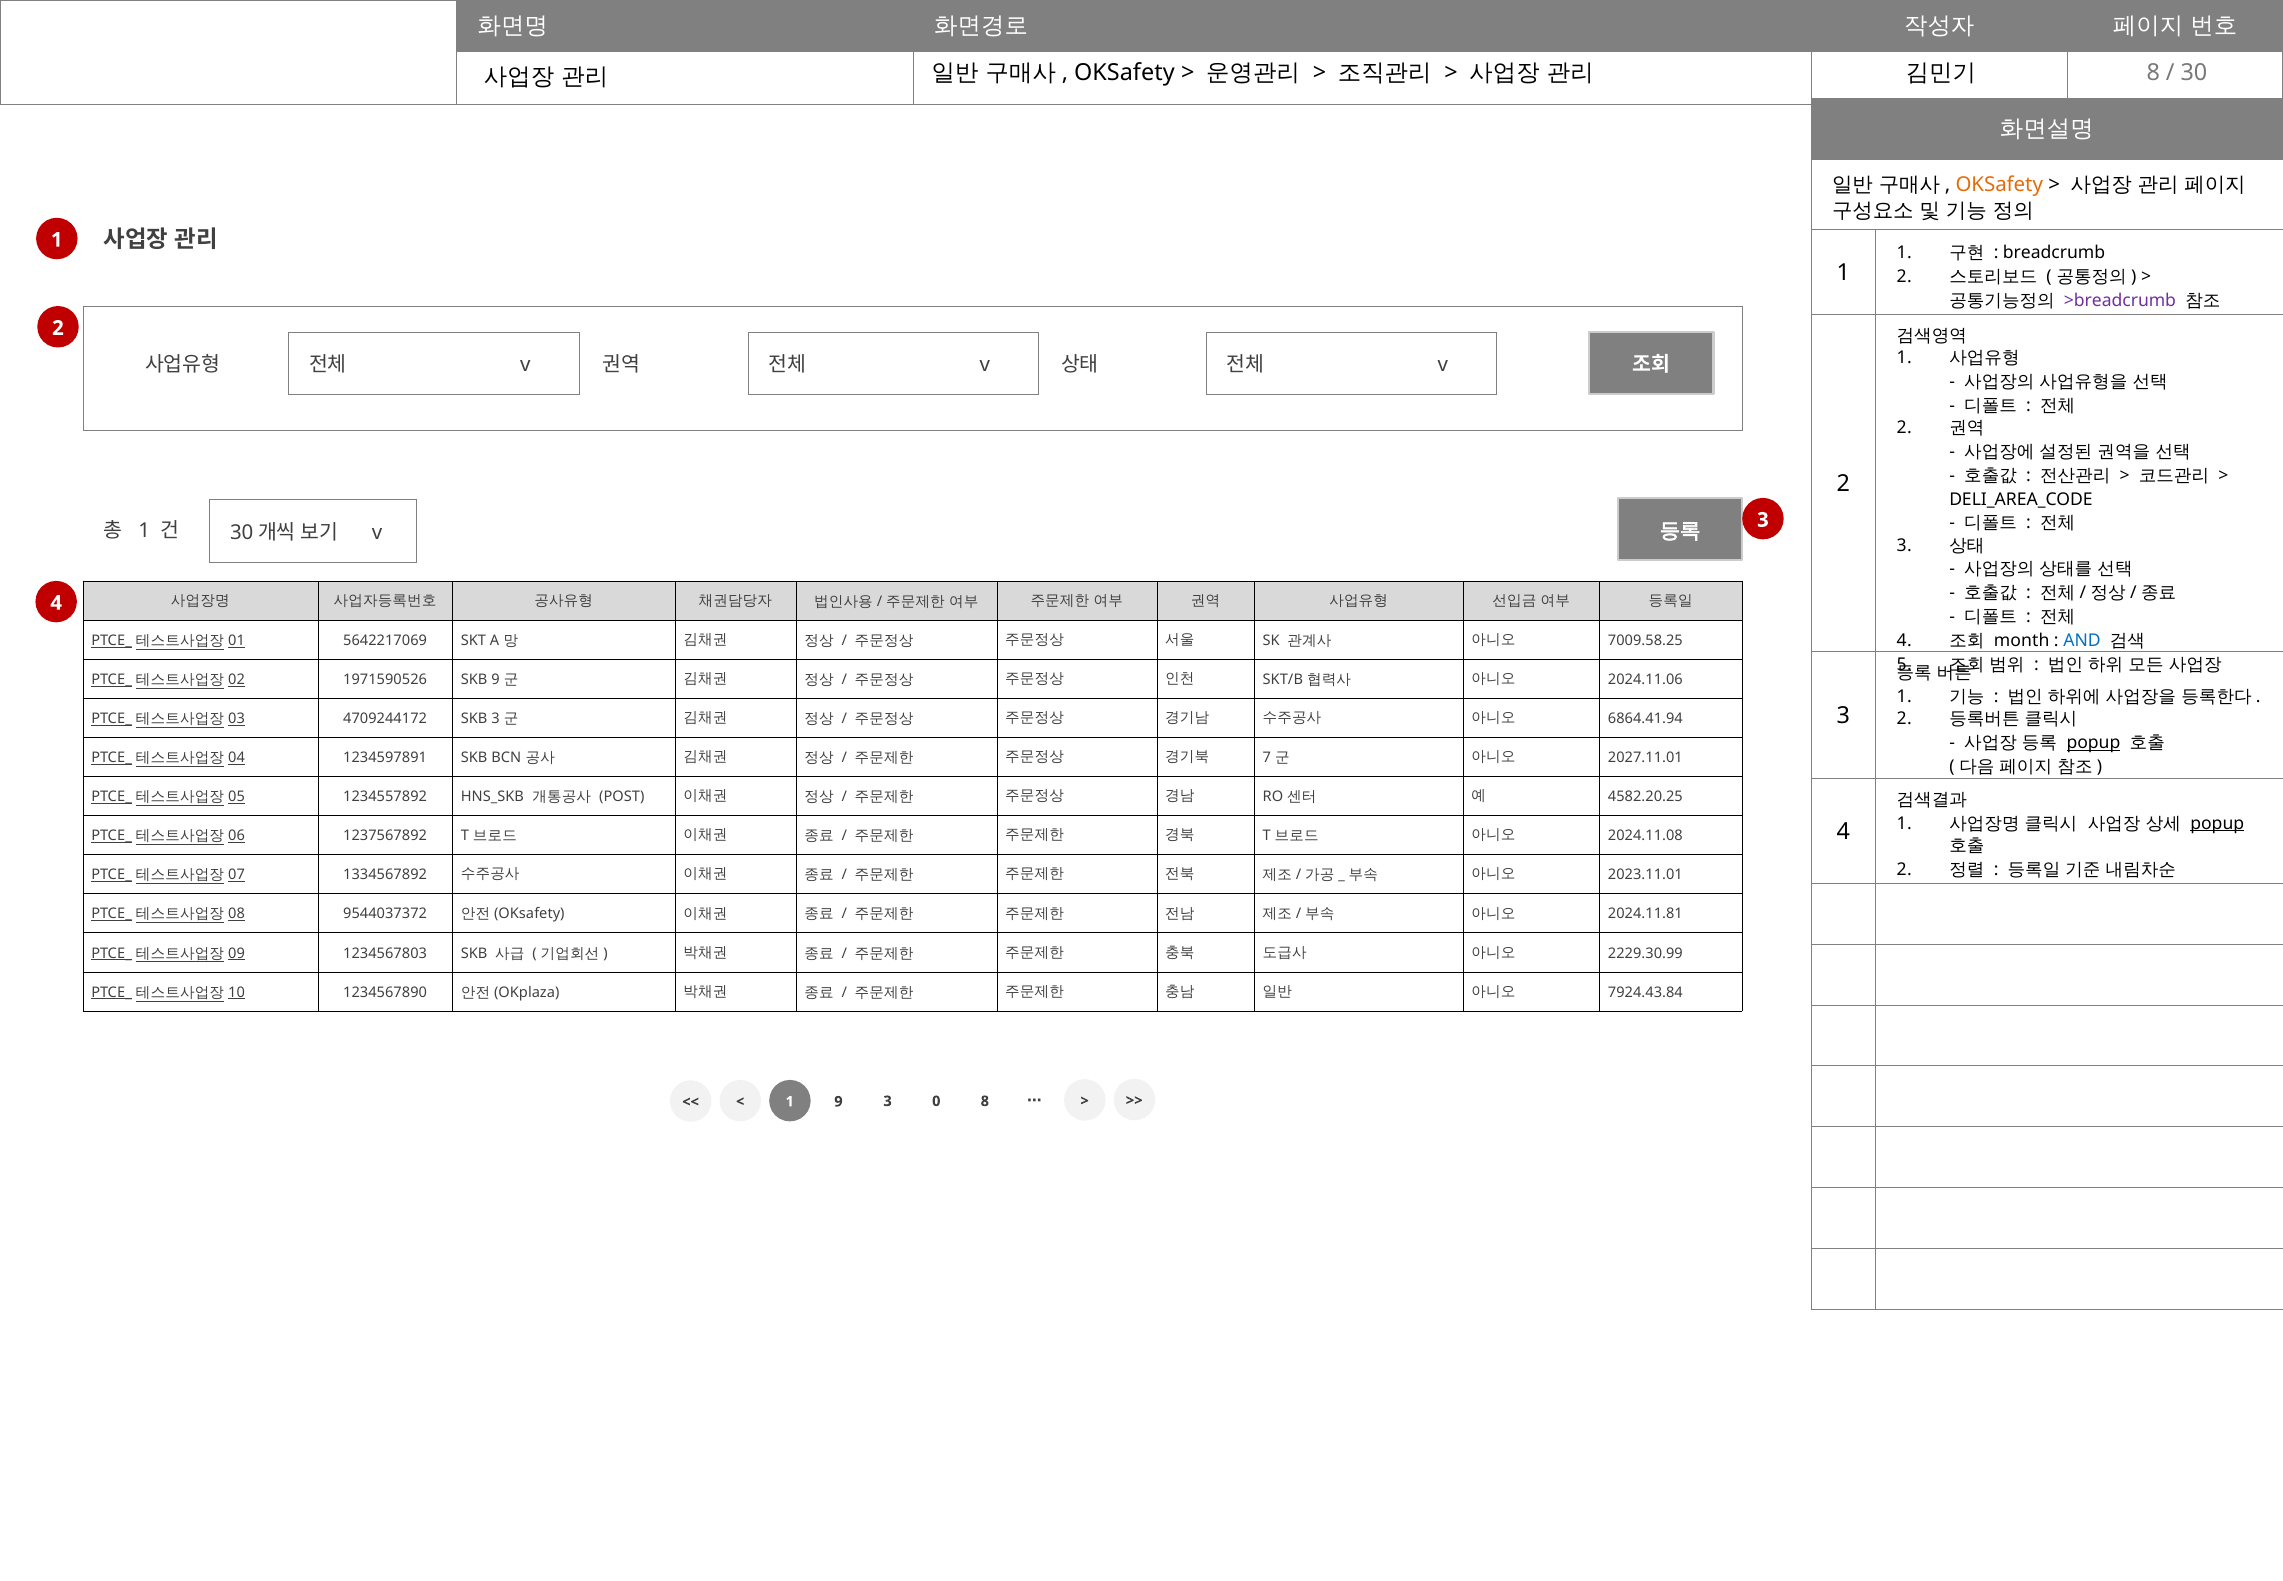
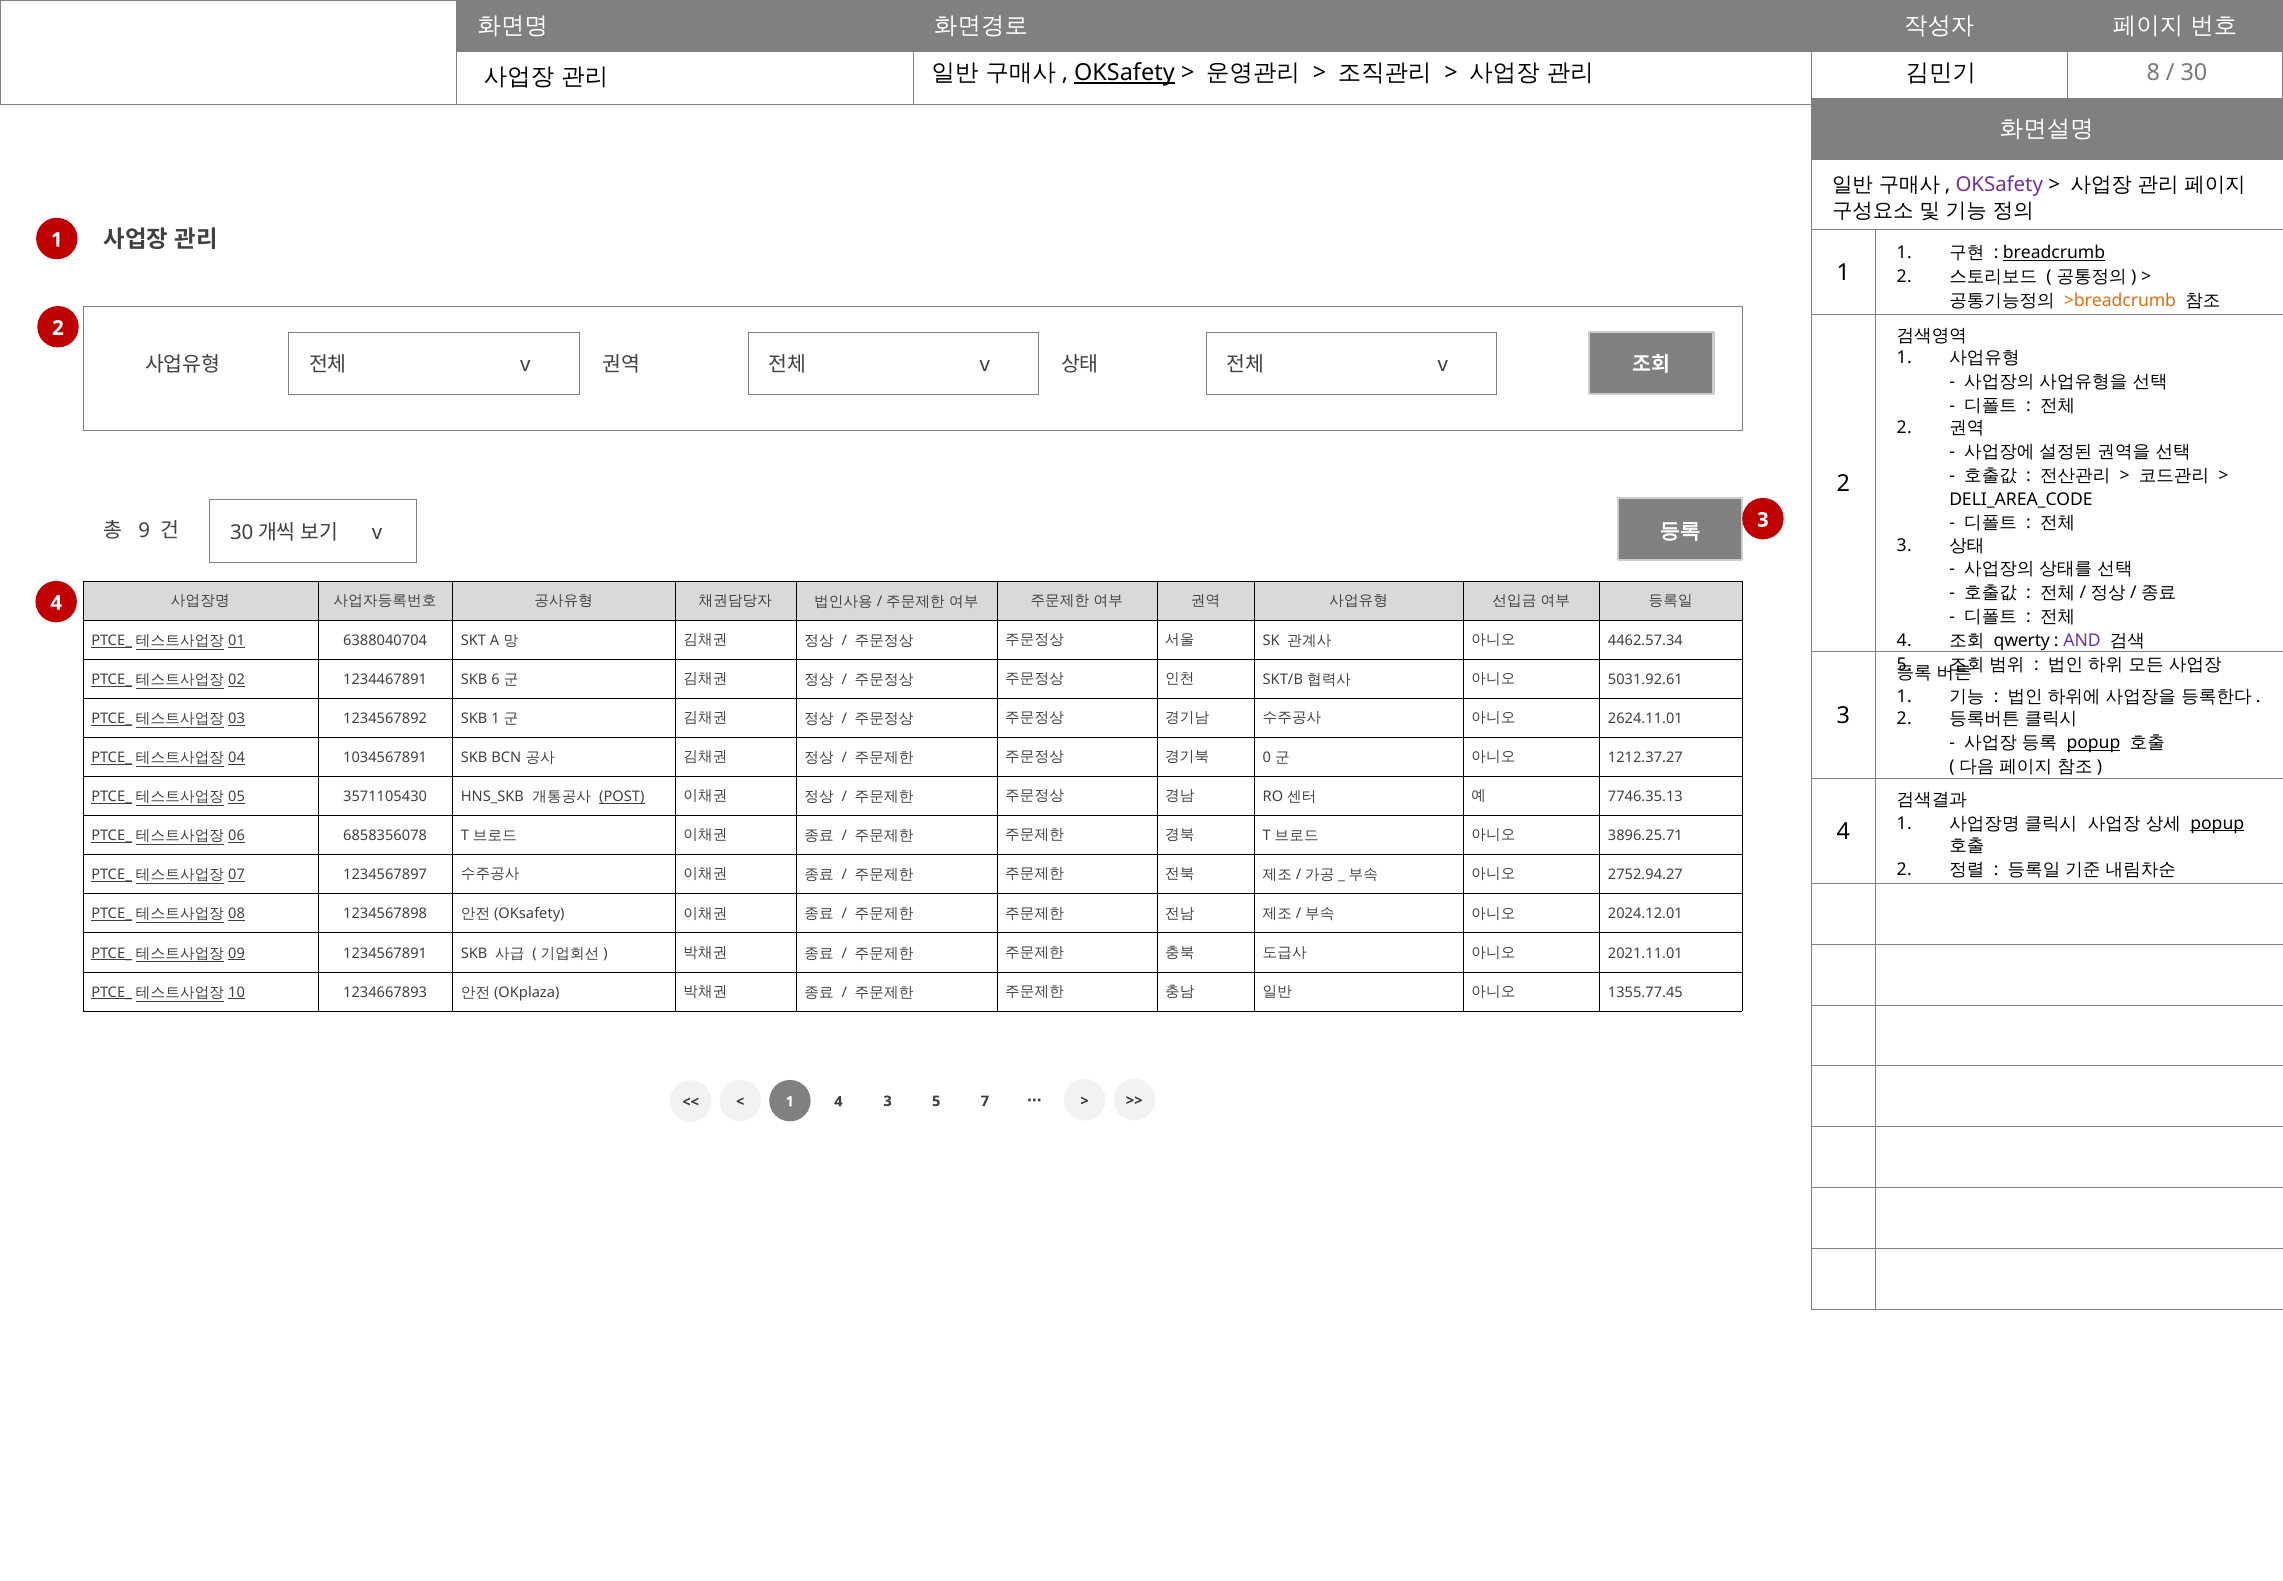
OKSafety at (1124, 73) underline: none -> present
OKSafety at (1999, 185) colour: orange -> purple
breadcrumb underline: none -> present
>breadcrumb colour: purple -> orange
1 at (144, 530): 1 -> 9
month: month -> qwerty
AND colour: blue -> purple
5642217069: 5642217069 -> 6388040704
7009.58.25: 7009.58.25 -> 4462.57.34
1971590526: 1971590526 -> 1234467891
SKB 9: 9 -> 6
2024.11.06: 2024.11.06 -> 5031.92.61
4709244172: 4709244172 -> 1234567892
SKB 3: 3 -> 1
6864.41.94: 6864.41.94 -> 2624.11.01
1234597891: 1234597891 -> 1034567891
7: 7 -> 0
2027.11.01: 2027.11.01 -> 1212.37.27
1234557892: 1234557892 -> 3571105430
POST underline: none -> present
4582.20.25: 4582.20.25 -> 7746.35.13
1237567892: 1237567892 -> 6858356078
2024.11.08: 2024.11.08 -> 3896.25.71
1334567892: 1334567892 -> 1234567897
2023.11.01: 2023.11.01 -> 2752.94.27
9544037372: 9544037372 -> 1234567898
2024.11.81: 2024.11.81 -> 2024.12.01
1234567803: 1234567803 -> 1234567891
2229.30.99: 2229.30.99 -> 2021.11.01
1234567890: 1234567890 -> 1234667893
7924.43.84: 7924.43.84 -> 1355.77.45
1 9: 9 -> 4
3 0: 0 -> 5
8 at (985, 1101): 8 -> 7
